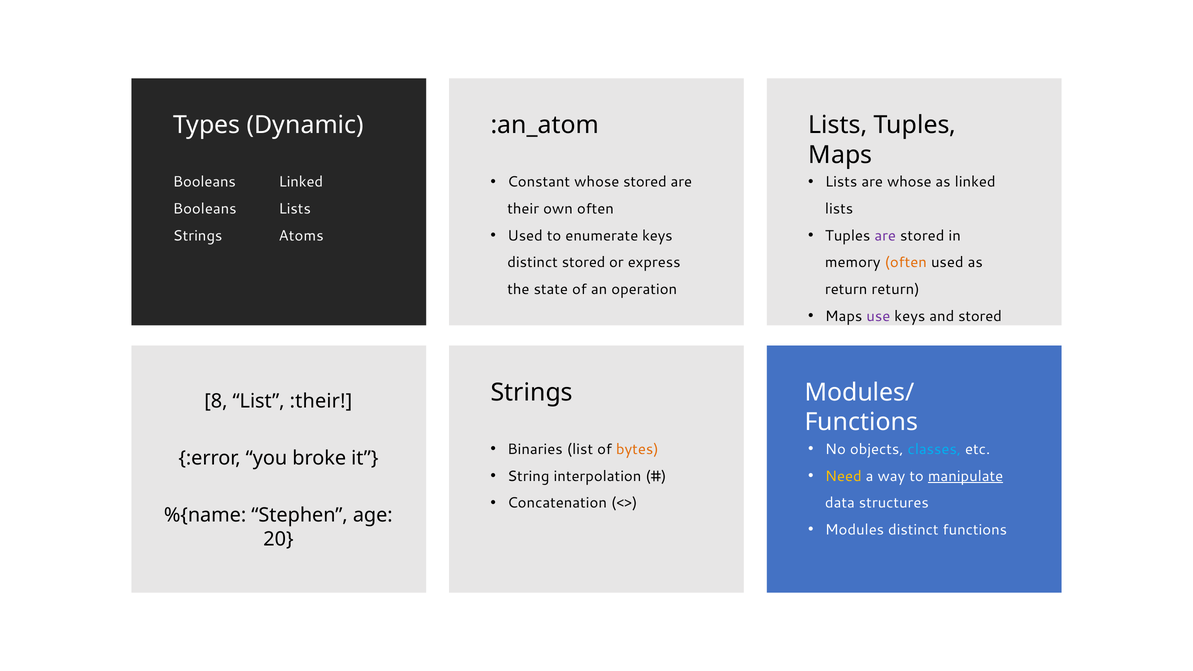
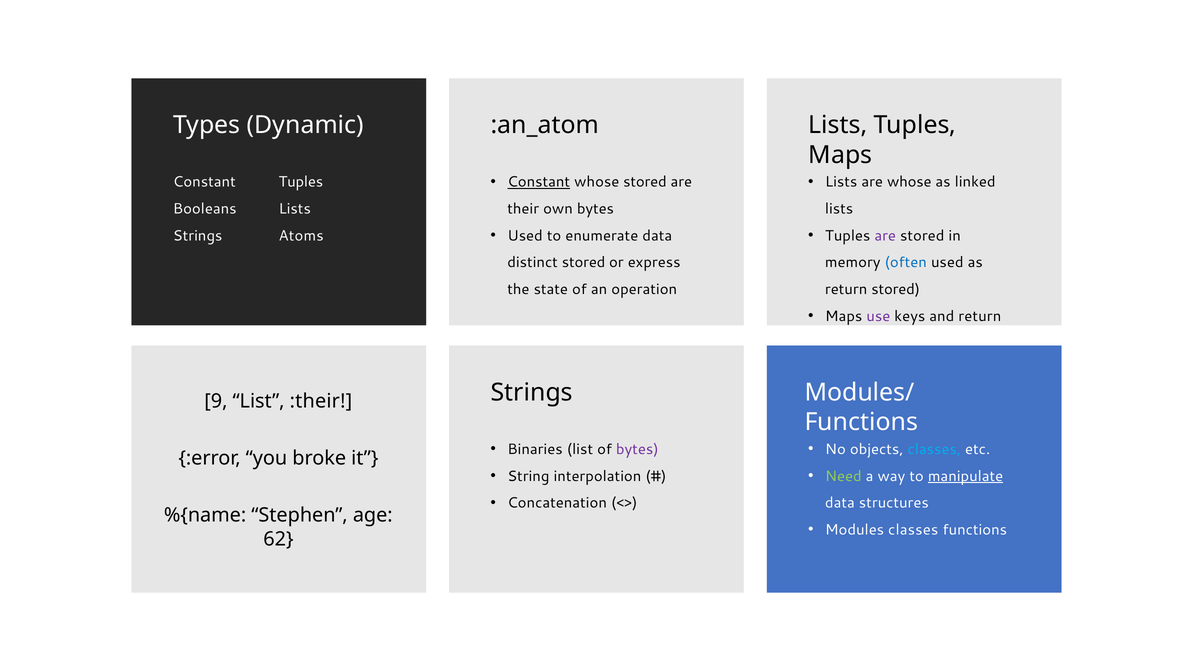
Constant at (539, 182) underline: none -> present
Booleans at (204, 182): Booleans -> Constant
Linked at (301, 182): Linked -> Tuples
own often: often -> bytes
enumerate keys: keys -> data
often at (906, 263) colour: orange -> blue
return return: return -> stored
and stored: stored -> return
8: 8 -> 9
bytes at (637, 449) colour: orange -> purple
Need colour: yellow -> light green
Modules distinct: distinct -> classes
20: 20 -> 62
